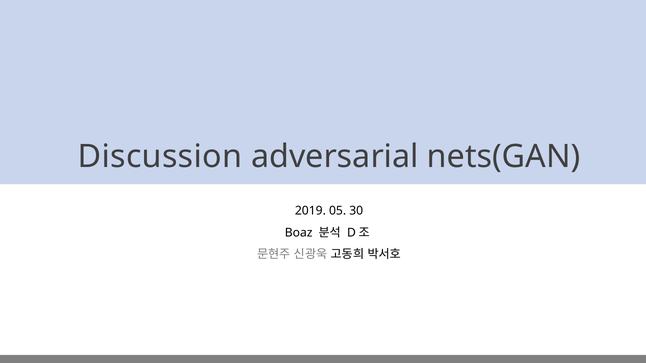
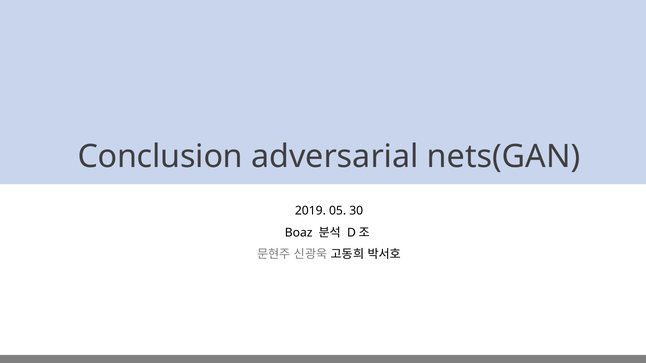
Discussion: Discussion -> Conclusion
